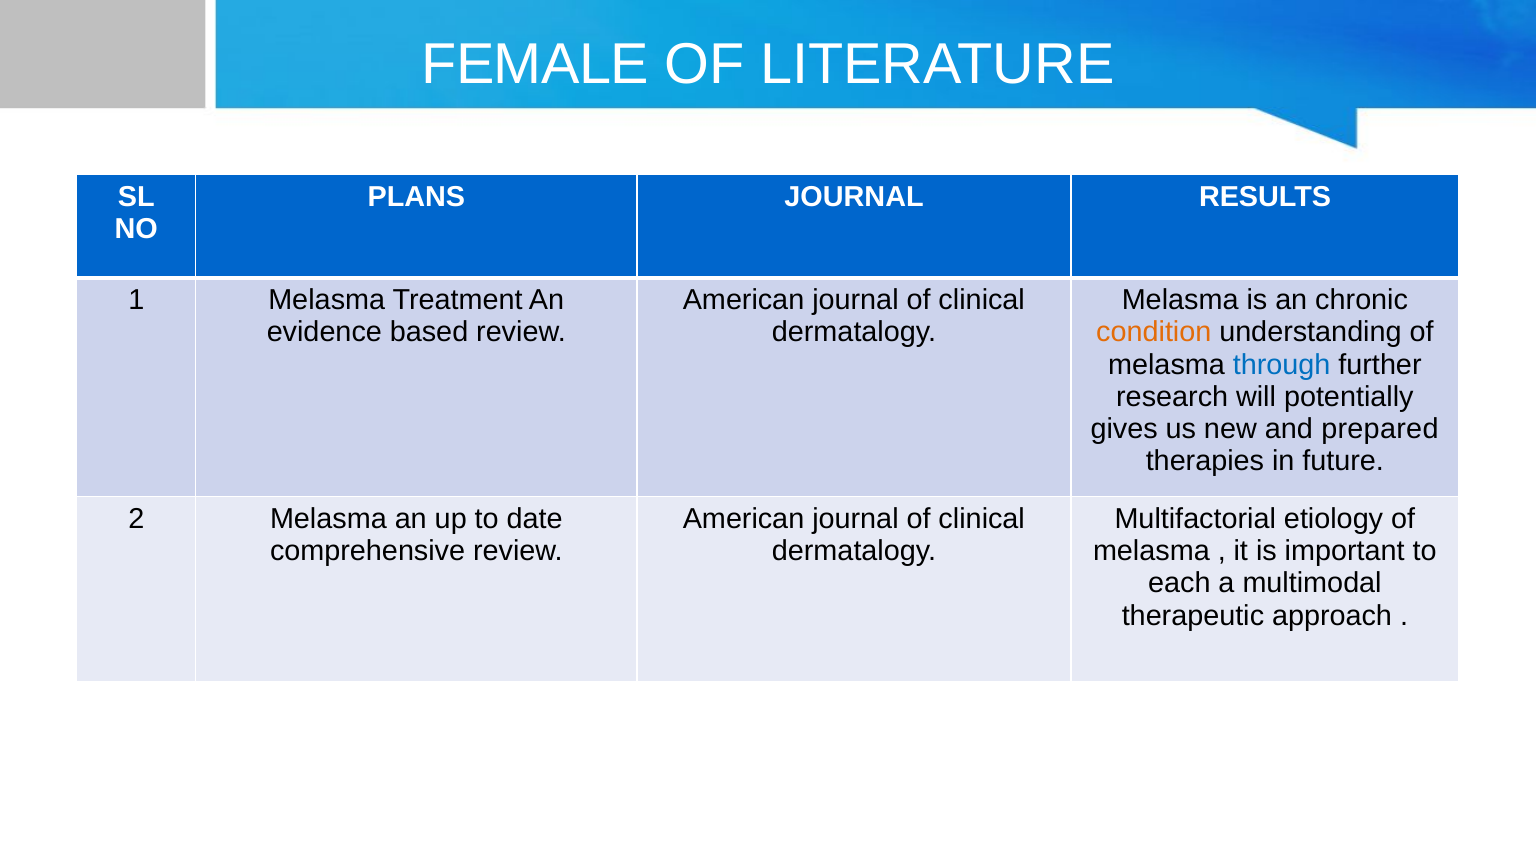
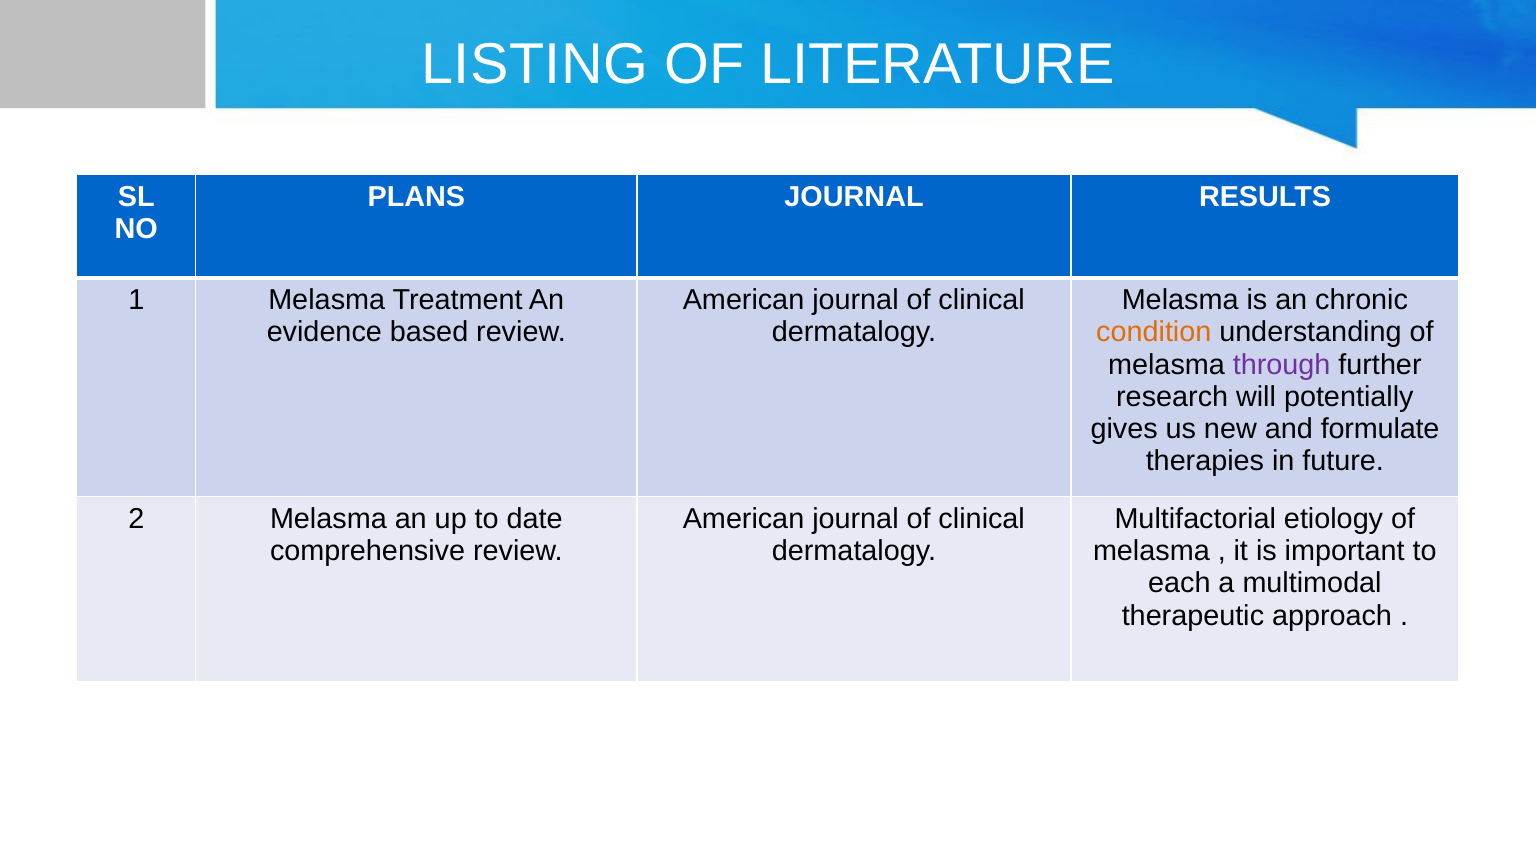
FEMALE: FEMALE -> LISTING
through colour: blue -> purple
prepared: prepared -> formulate
